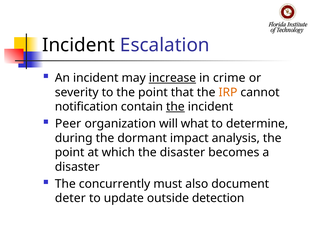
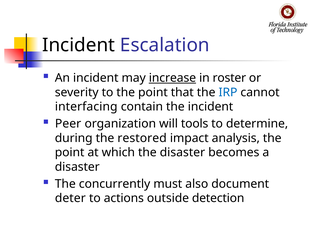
crime: crime -> roster
IRP colour: orange -> blue
notification: notification -> interfacing
the at (175, 107) underline: present -> none
what: what -> tools
dormant: dormant -> restored
update: update -> actions
